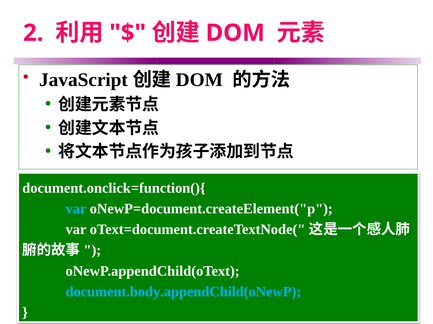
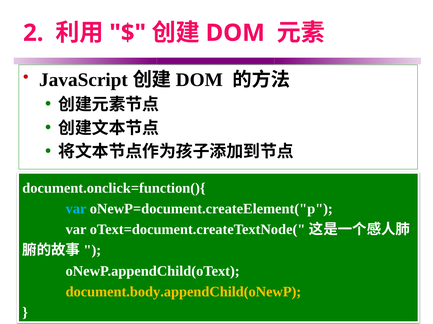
document.body.appendChild(oNewP colour: light blue -> yellow
